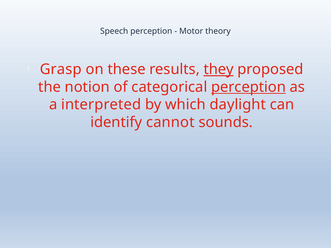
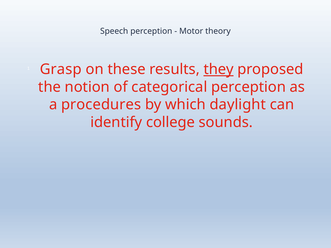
perception at (248, 87) underline: present -> none
interpreted: interpreted -> procedures
cannot: cannot -> college
